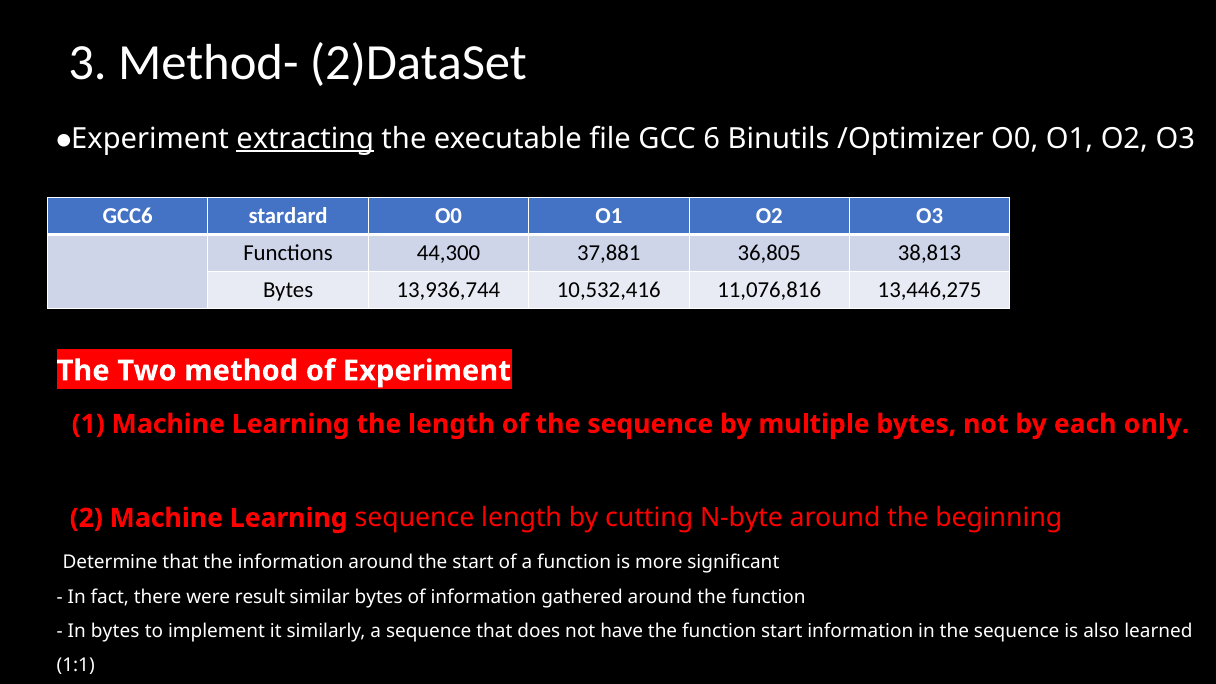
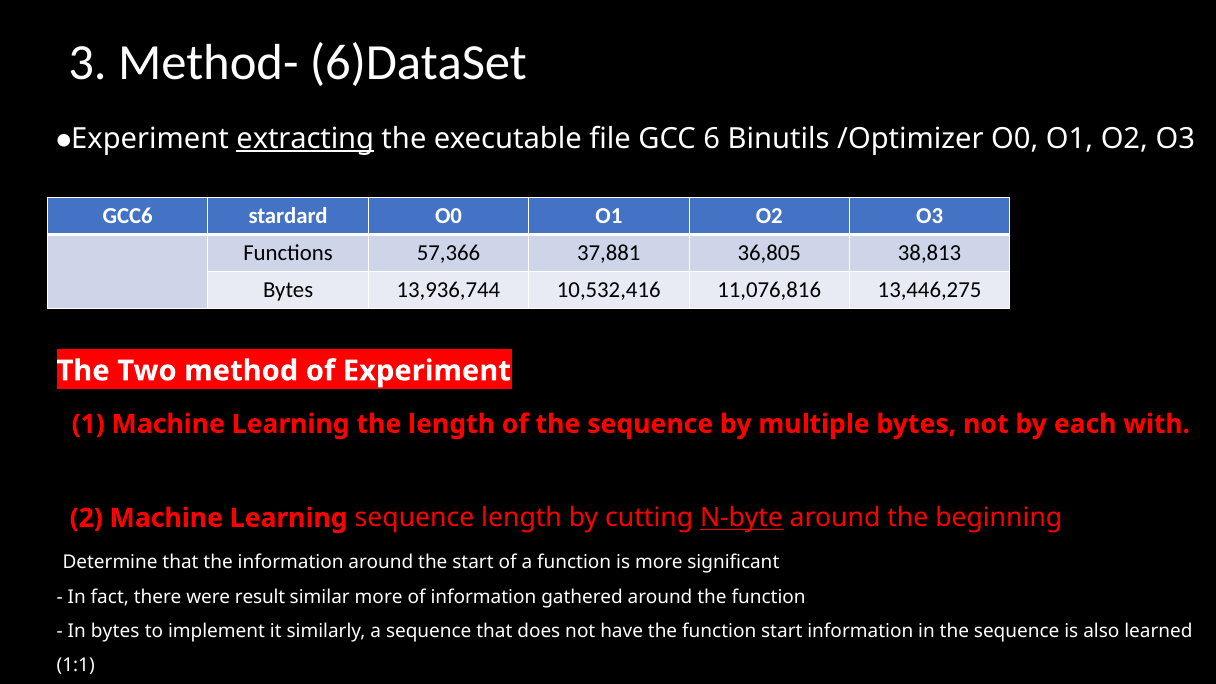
2)DataSet: 2)DataSet -> 6)DataSet
44,300: 44,300 -> 57,366
only: only -> with
N-byte underline: none -> present
similar bytes: bytes -> more
